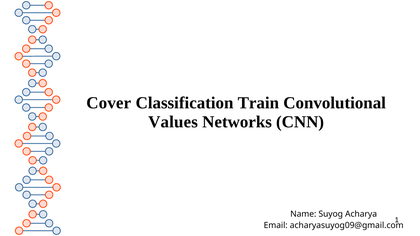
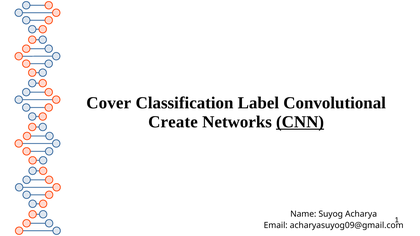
Train: Train -> Label
Values: Values -> Create
CNN underline: none -> present
